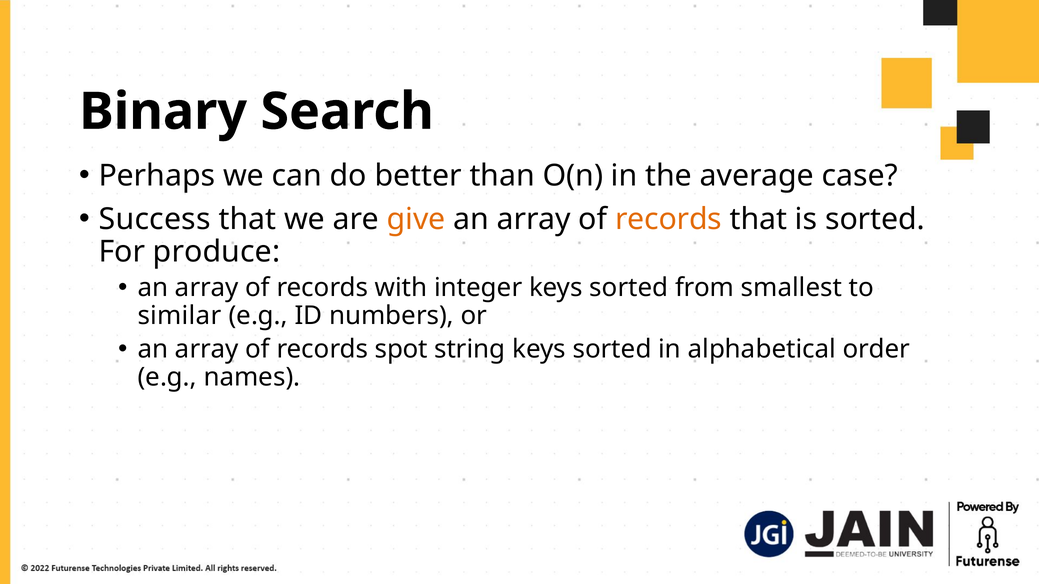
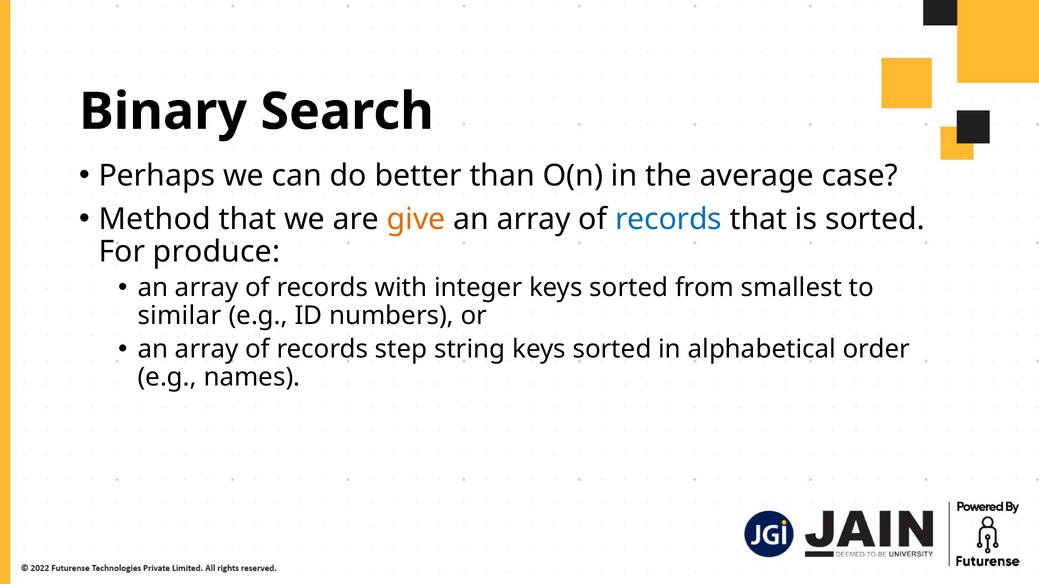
Success: Success -> Method
records at (668, 219) colour: orange -> blue
spot: spot -> step
